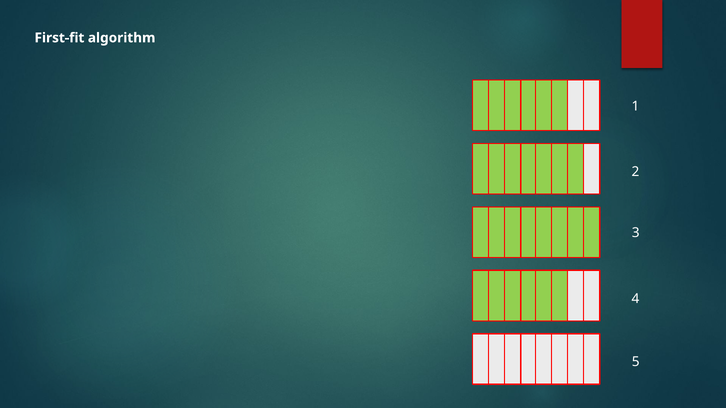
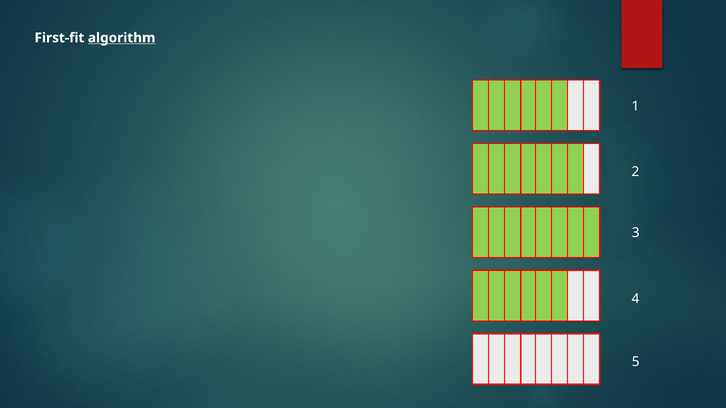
algorithm underline: none -> present
